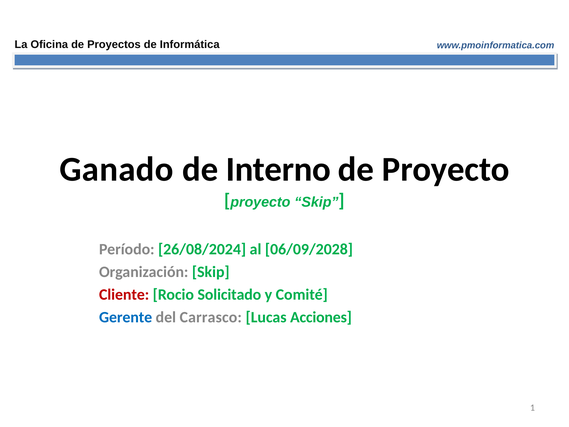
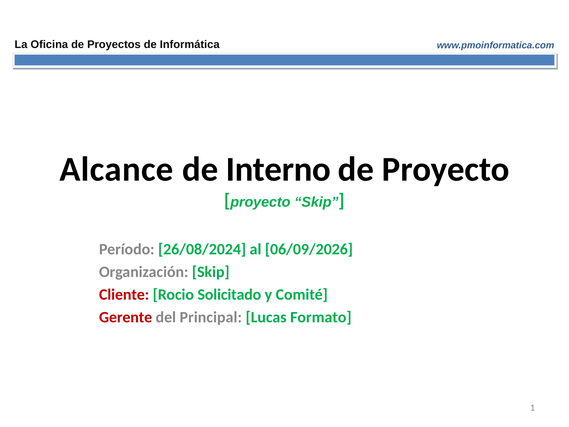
Ganado: Ganado -> Alcance
06/09/2028: 06/09/2028 -> 06/09/2026
Gerente colour: blue -> red
Carrasco: Carrasco -> Principal
Acciones: Acciones -> Formato
